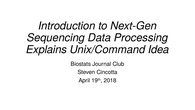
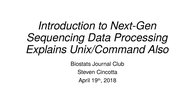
Idea: Idea -> Also
